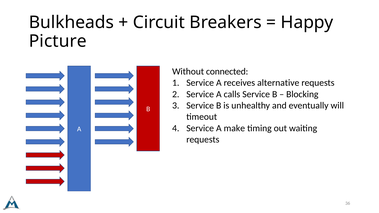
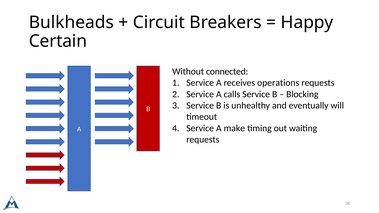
Picture: Picture -> Certain
alternative: alternative -> operations
